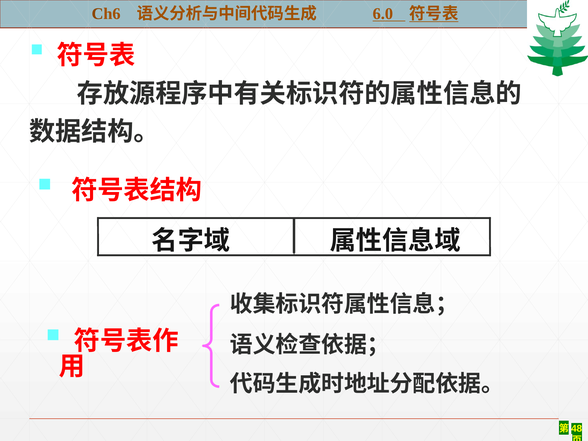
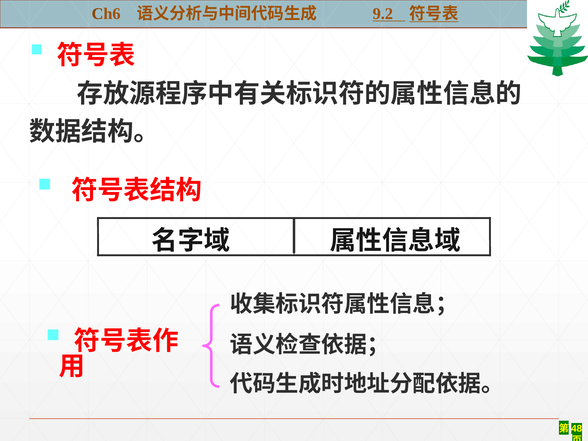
6.0: 6.0 -> 9.2
